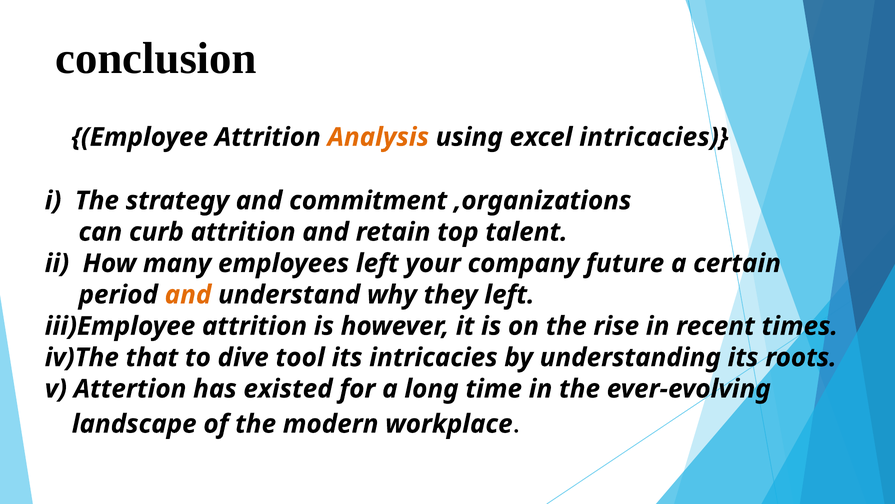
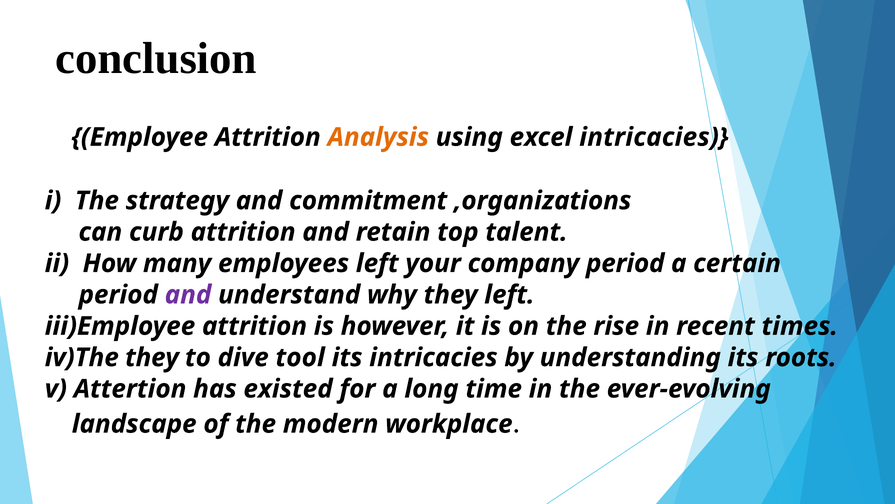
company future: future -> period
and at (188, 294) colour: orange -> purple
iv)The that: that -> they
